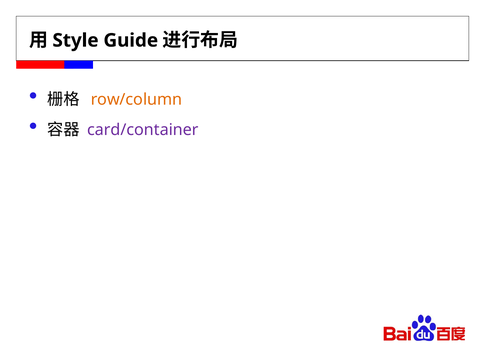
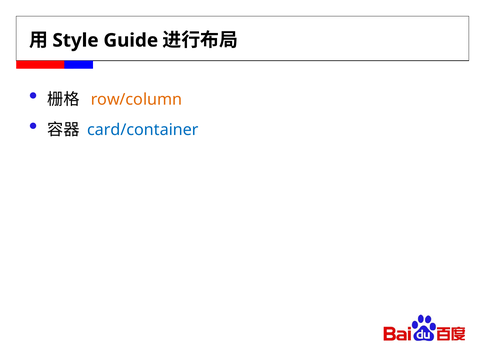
card/container colour: purple -> blue
